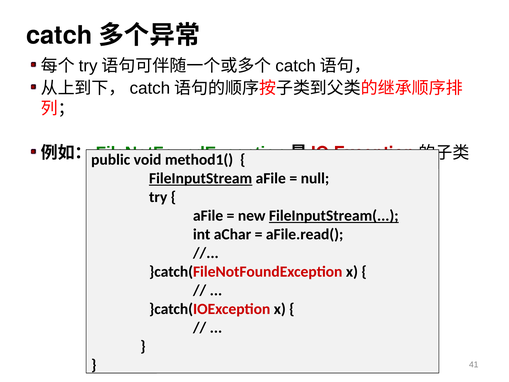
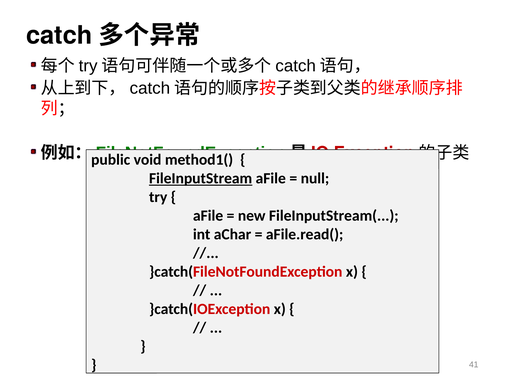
FileInputStream( underline: present -> none
